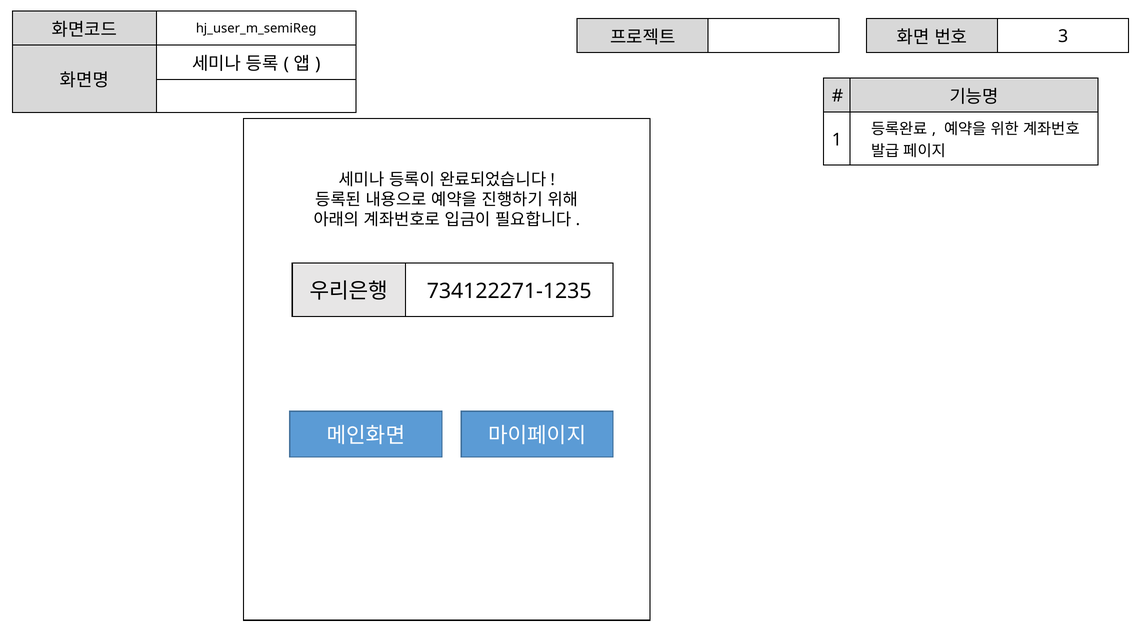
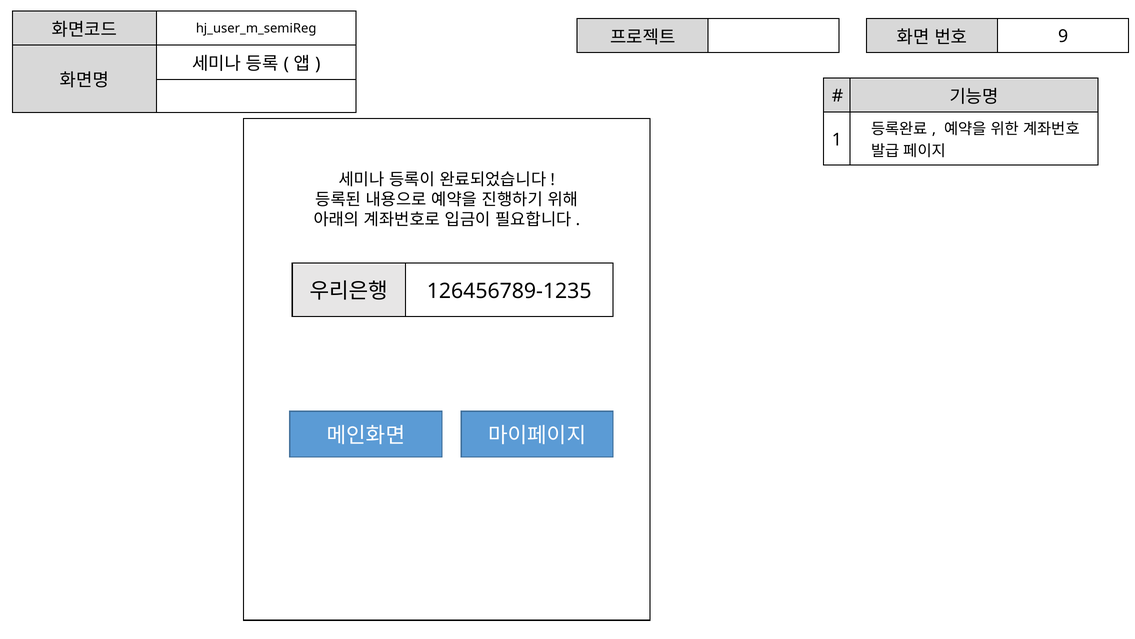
3: 3 -> 9
734122271-1235: 734122271-1235 -> 126456789-1235
